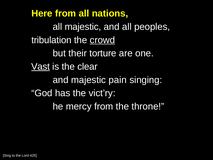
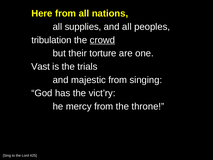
all majestic: majestic -> supplies
Vast underline: present -> none
clear: clear -> trials
majestic pain: pain -> from
